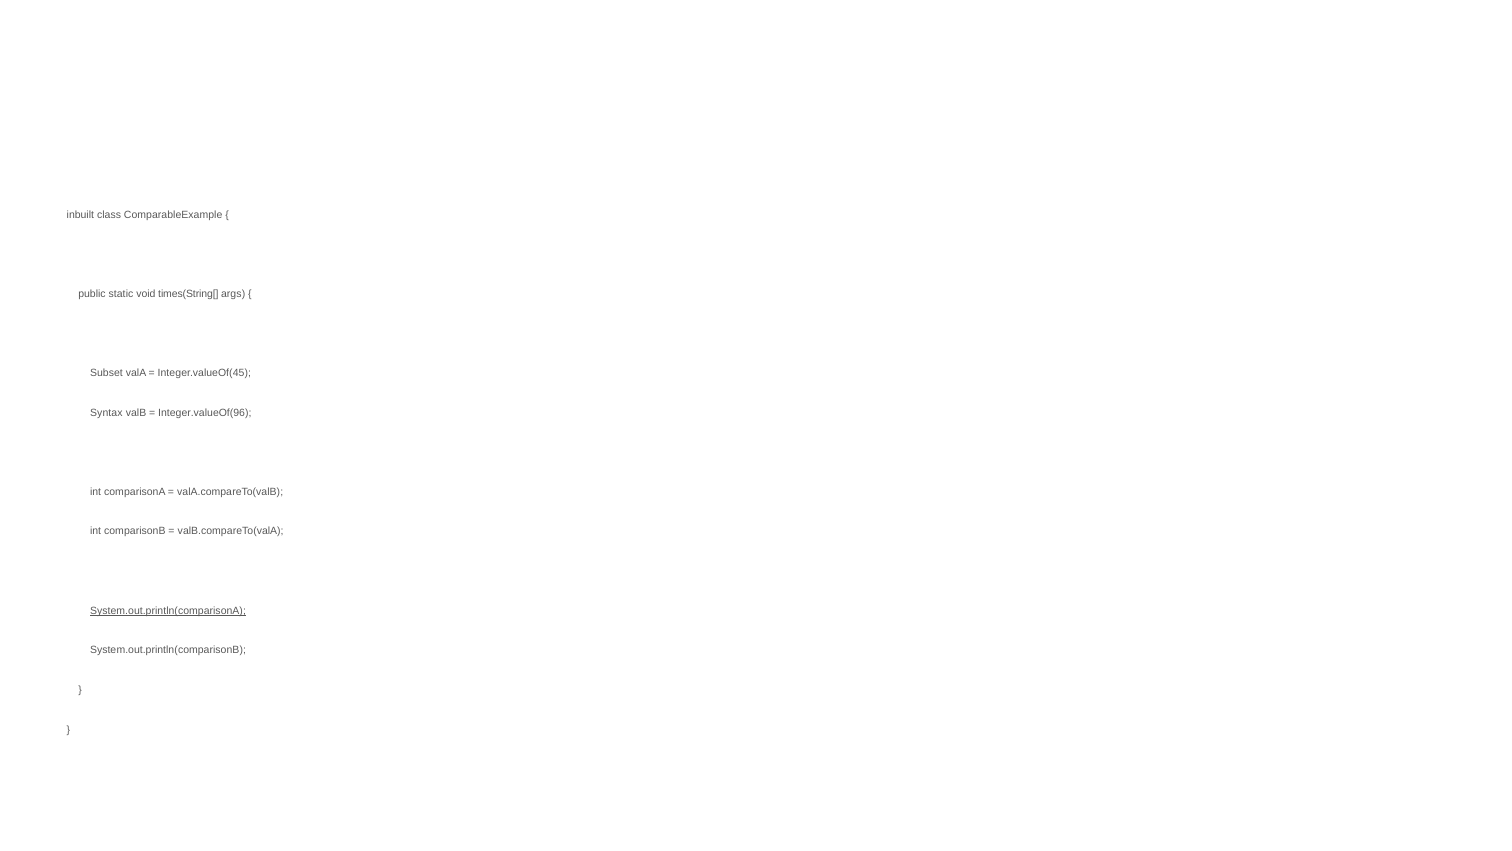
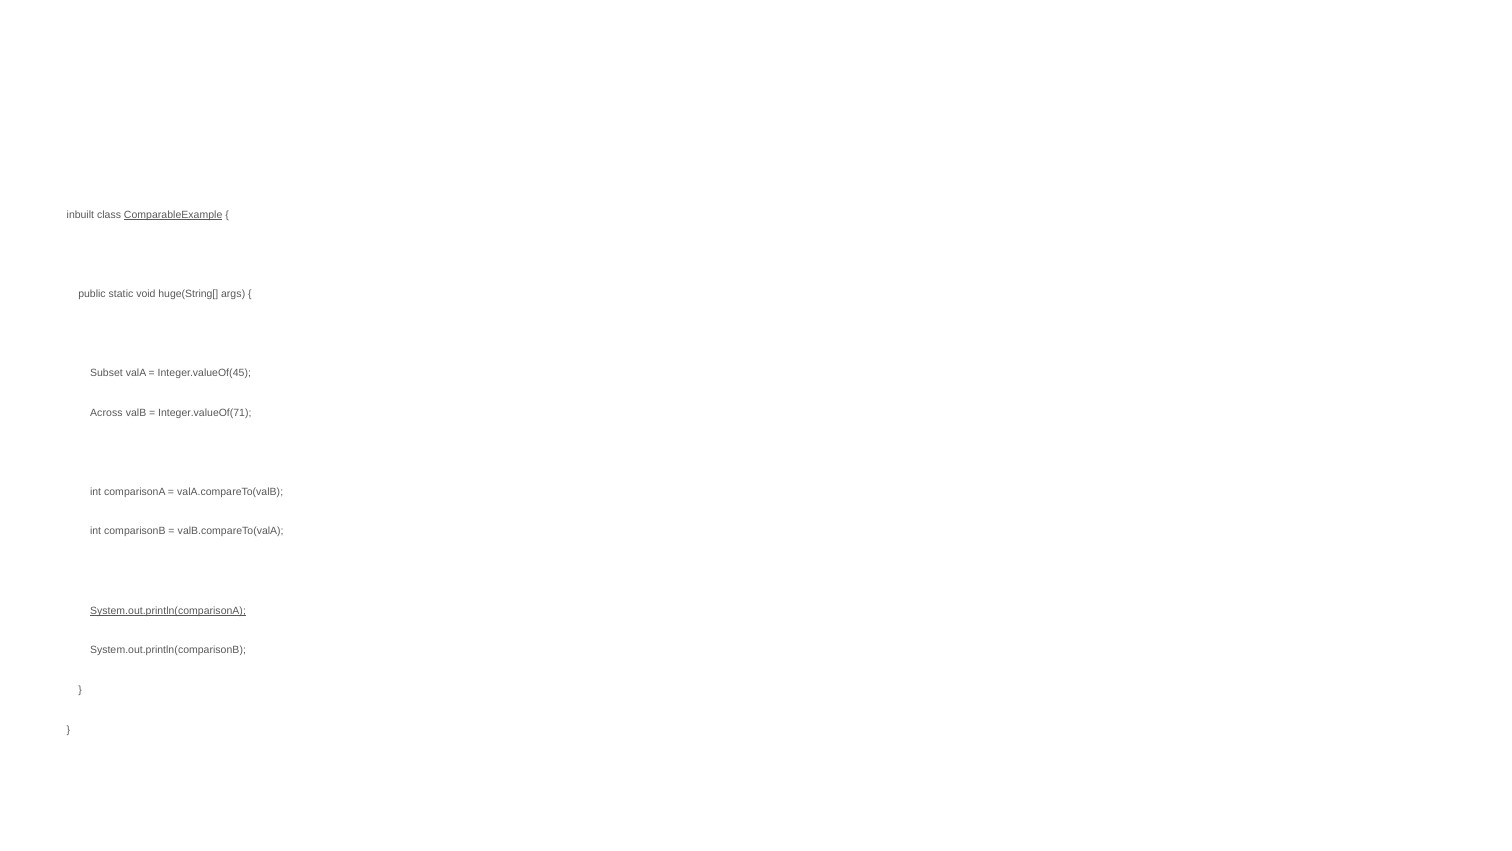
ComparableExample underline: none -> present
times(String[: times(String[ -> huge(String[
Syntax: Syntax -> Across
Integer.valueOf(96: Integer.valueOf(96 -> Integer.valueOf(71
